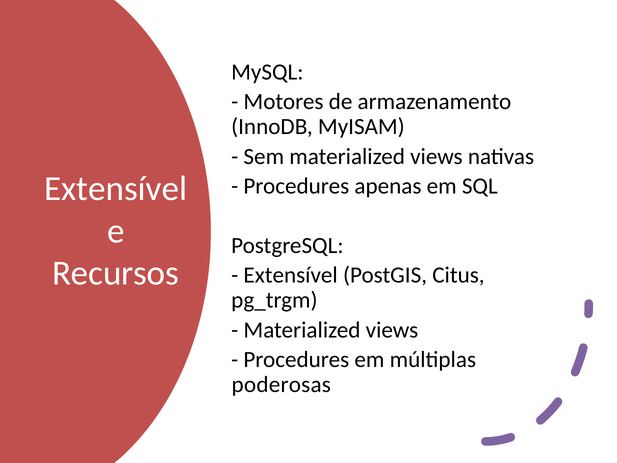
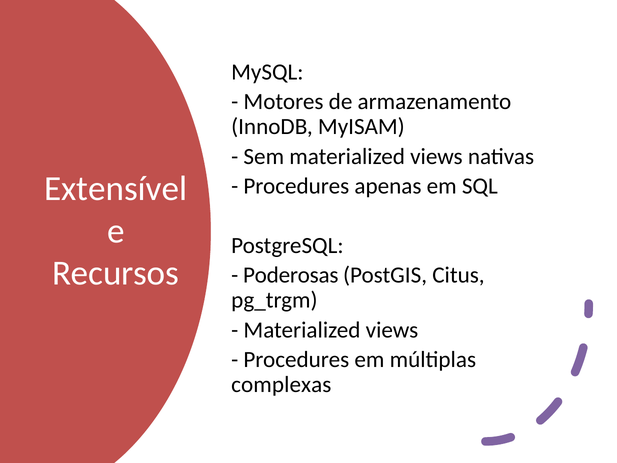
Extensível at (291, 275): Extensível -> Poderosas
poderosas: poderosas -> complexas
